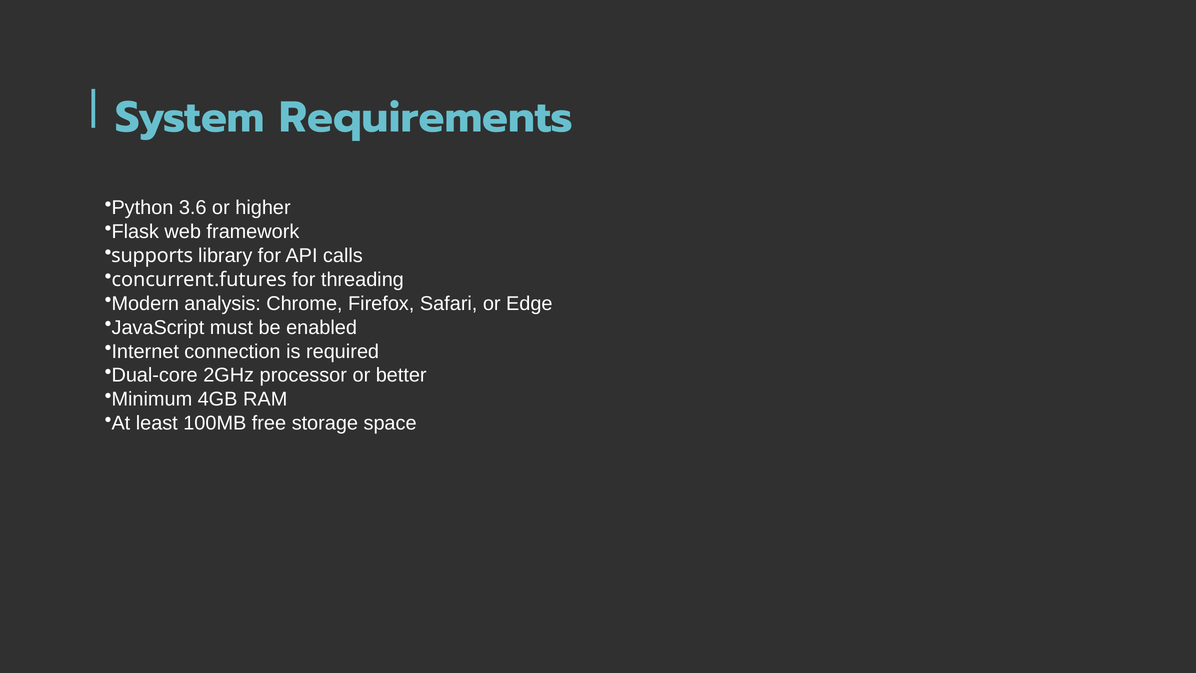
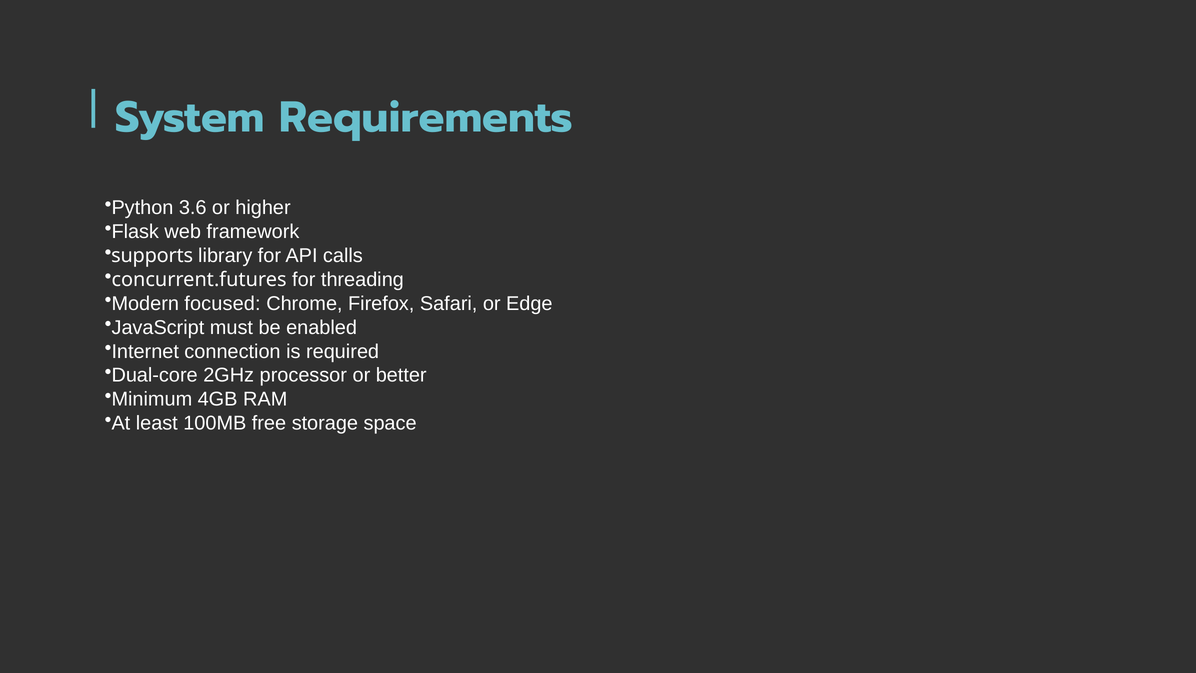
analysis: analysis -> focused
